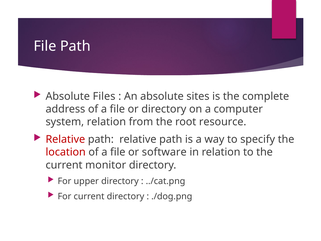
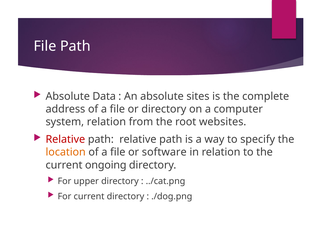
Files: Files -> Data
resource: resource -> websites
location colour: red -> orange
monitor: monitor -> ongoing
